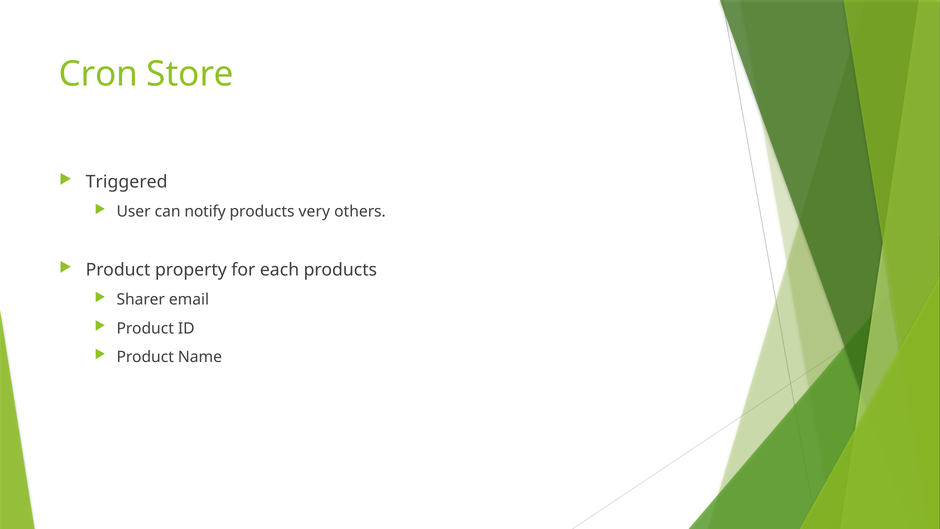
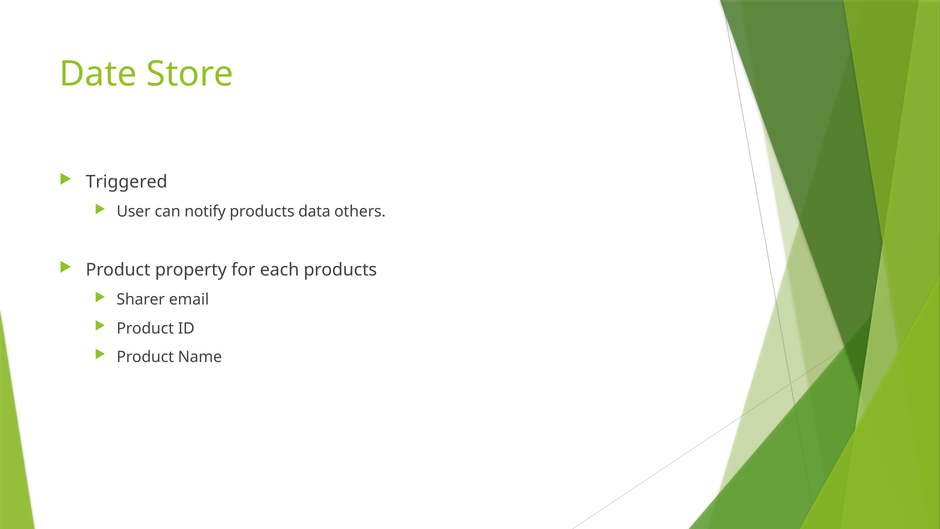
Cron: Cron -> Date
very: very -> data
